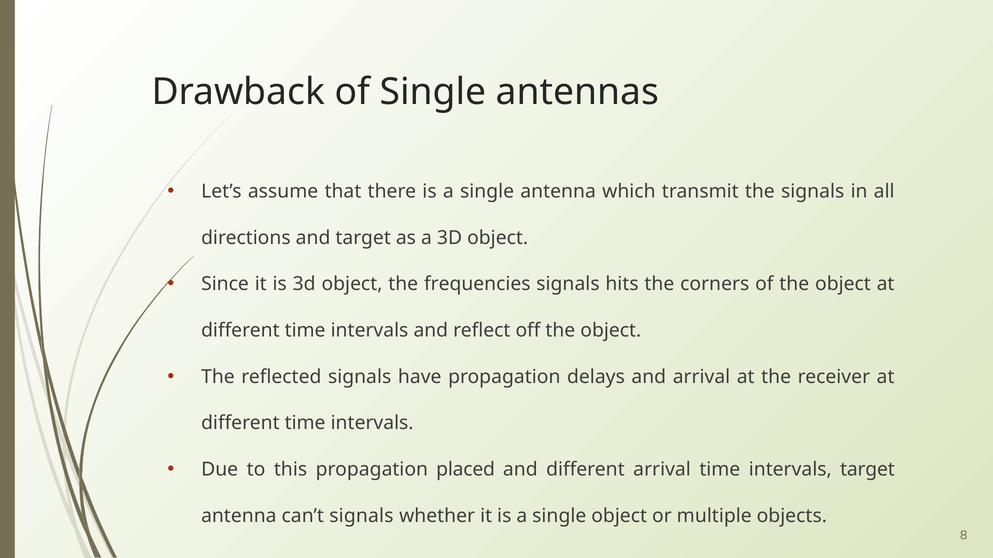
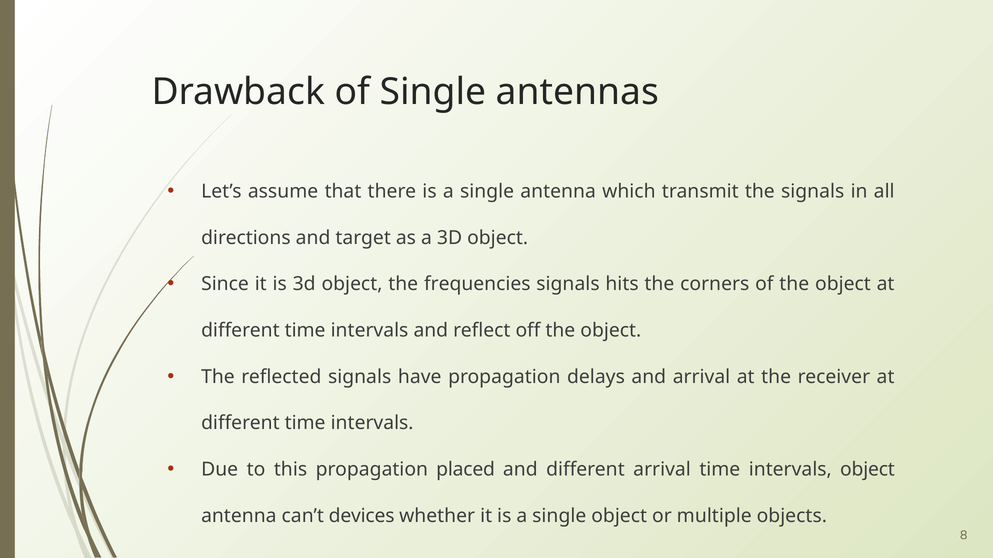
intervals target: target -> object
can’t signals: signals -> devices
